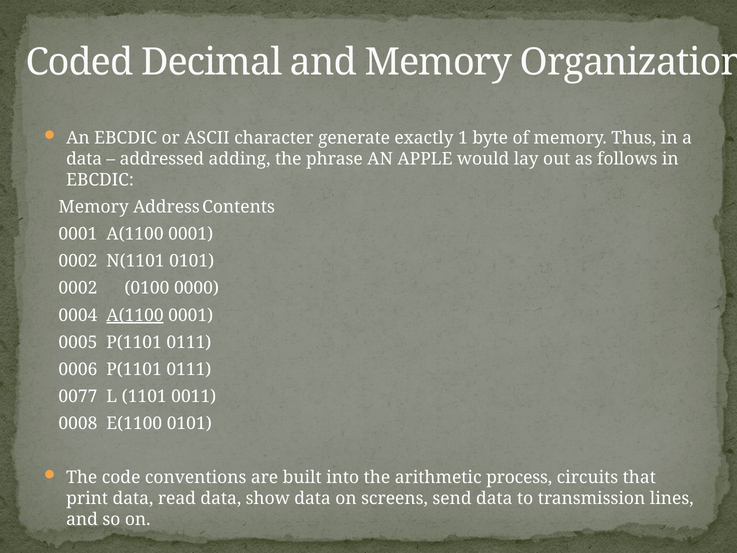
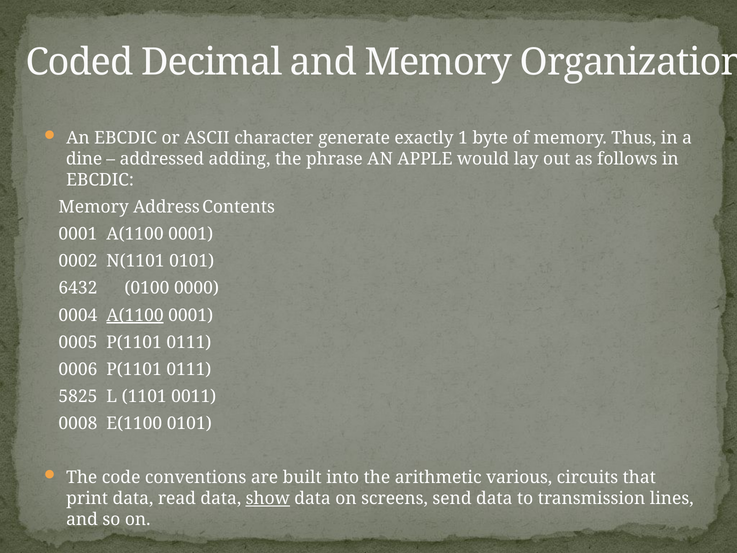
data at (84, 159): data -> dine
0002 at (78, 288): 0002 -> 6432
0077: 0077 -> 5825
process: process -> various
show underline: none -> present
